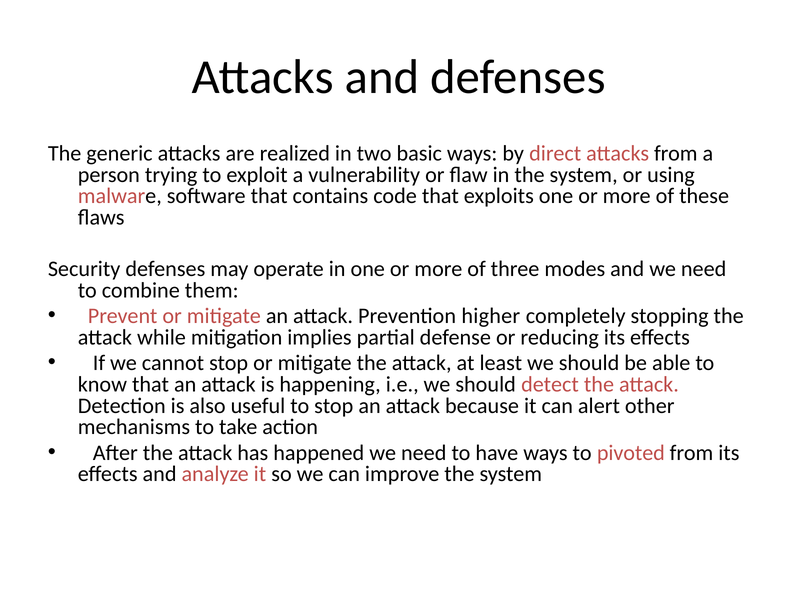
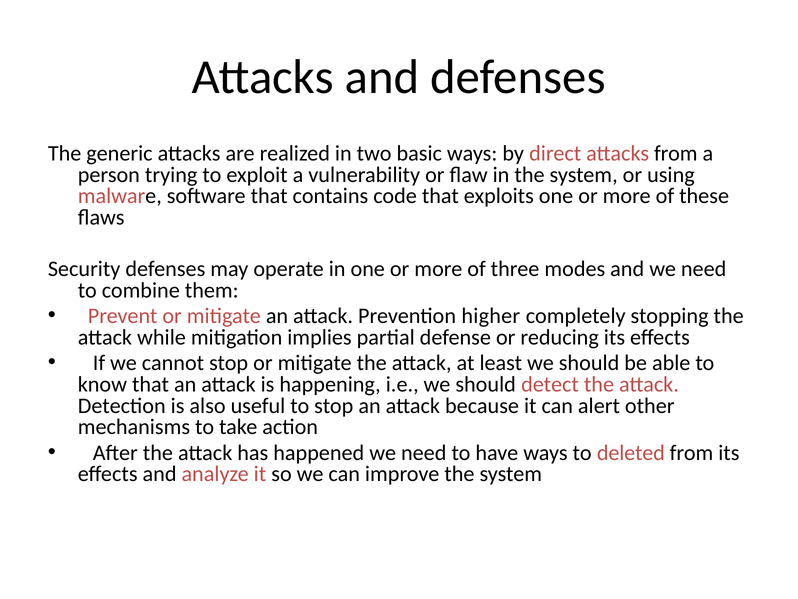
pivoted: pivoted -> deleted
